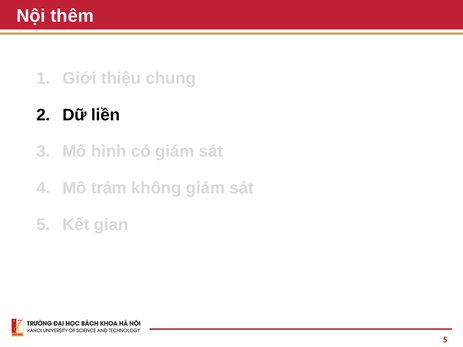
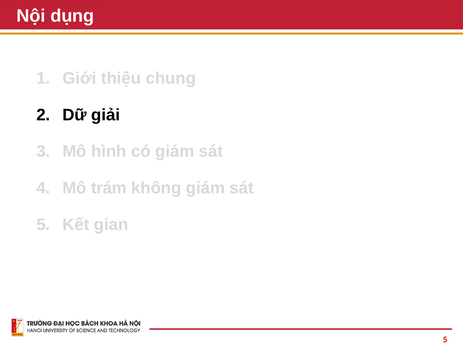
thêm: thêm -> dụng
liền: liền -> giải
